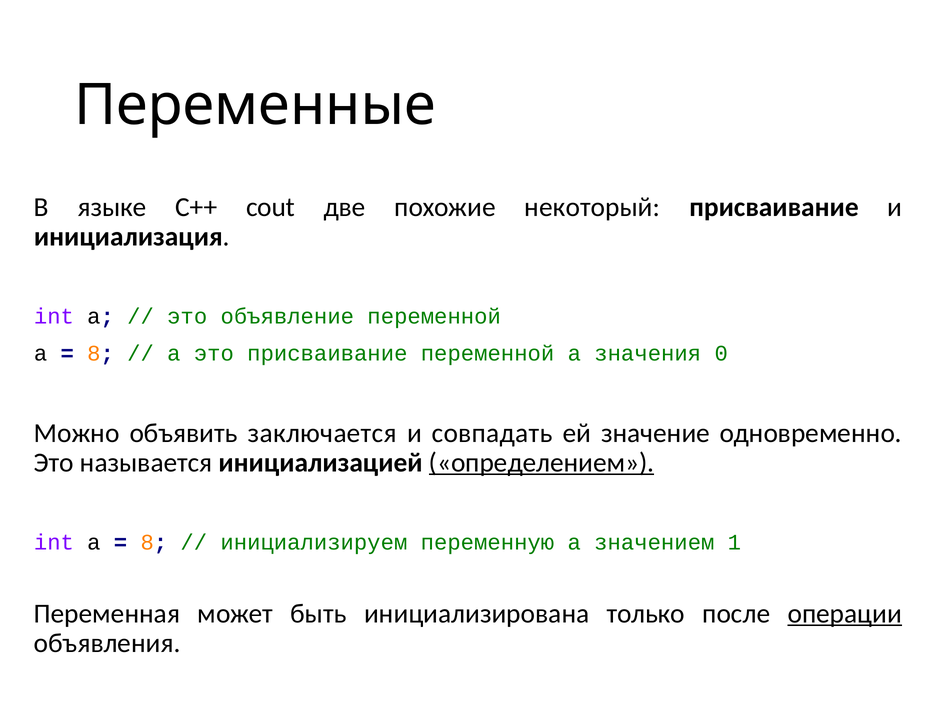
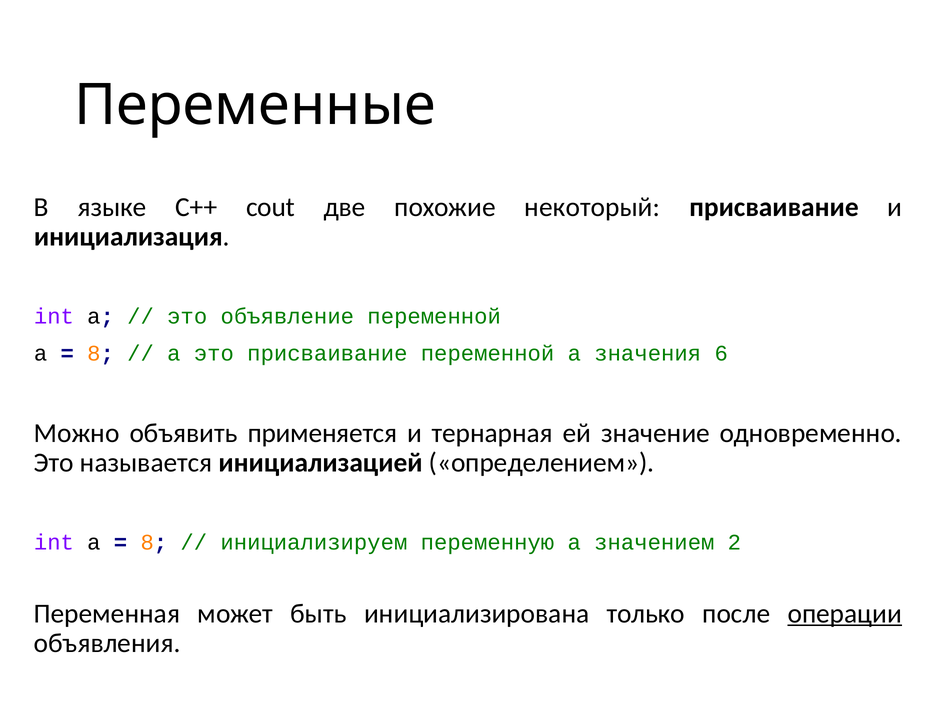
0: 0 -> 6
заключается: заключается -> применяется
совпадать: совпадать -> тернарная
определением underline: present -> none
1: 1 -> 2
